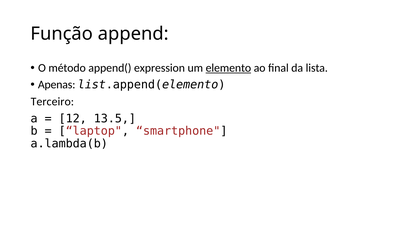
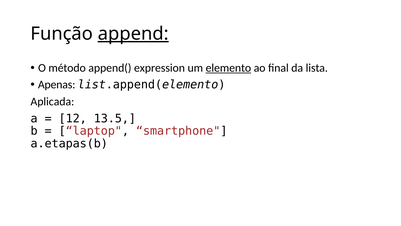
append underline: none -> present
Terceiro: Terceiro -> Aplicada
a.lambda(b: a.lambda(b -> a.etapas(b
